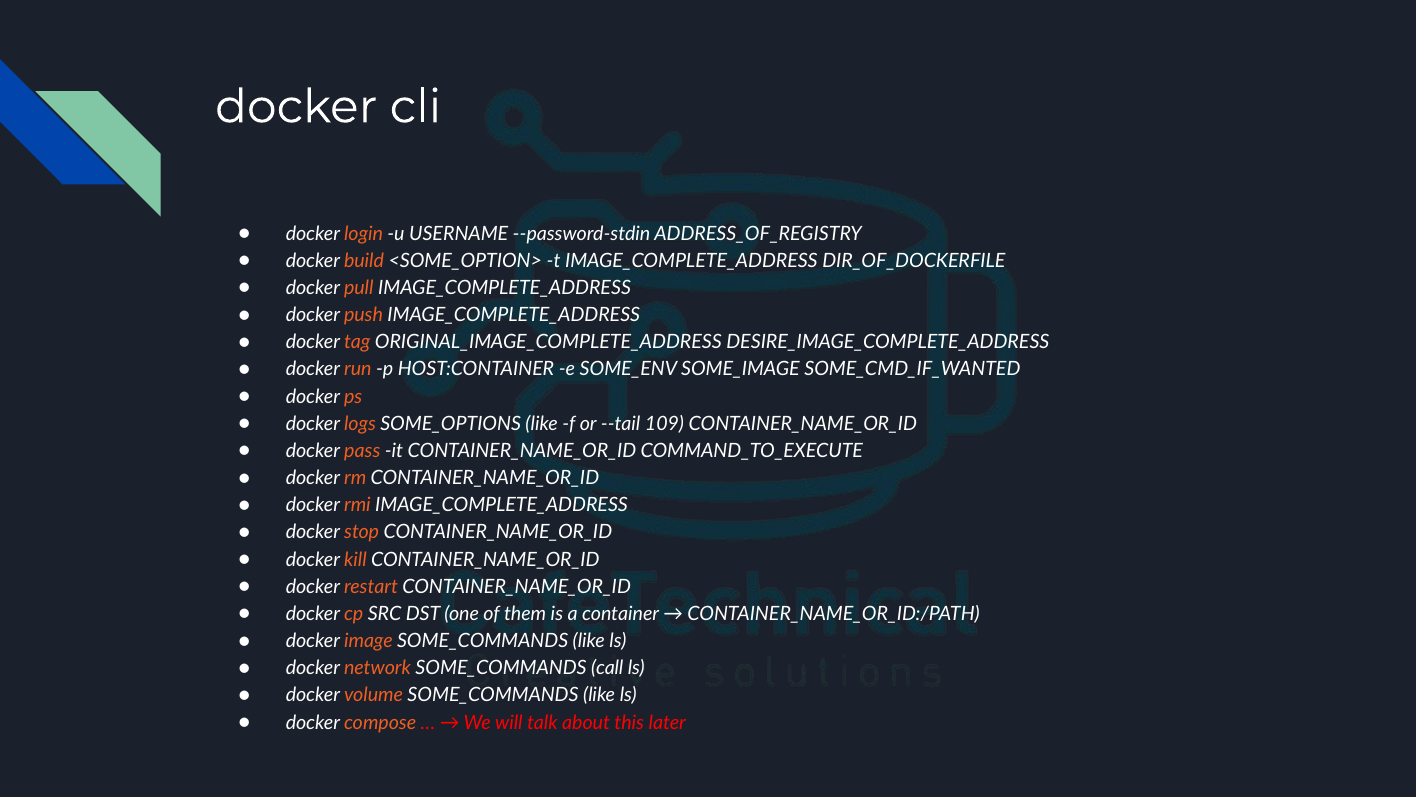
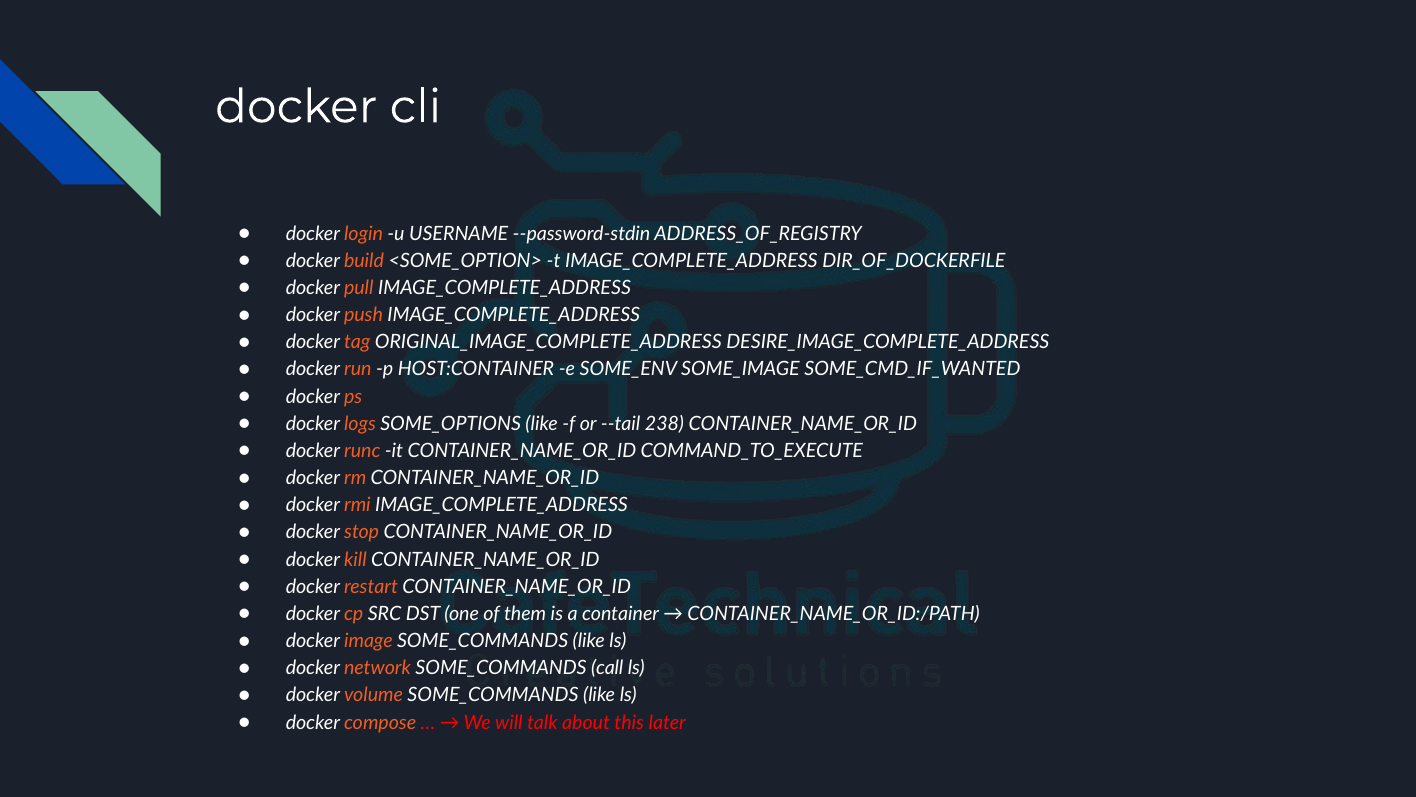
109: 109 -> 238
pass: pass -> runc
